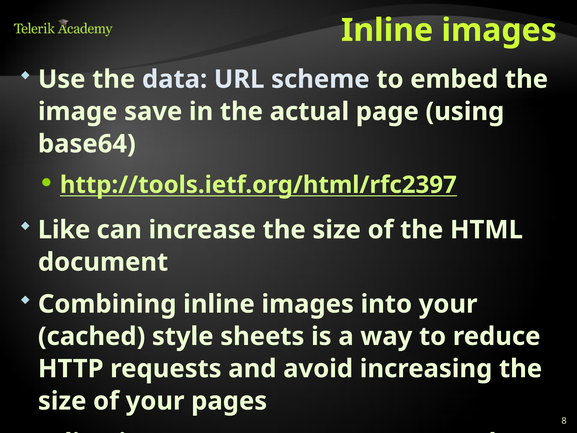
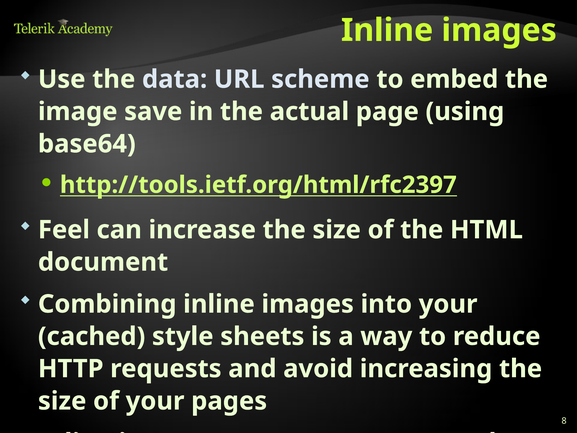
Like: Like -> Feel
